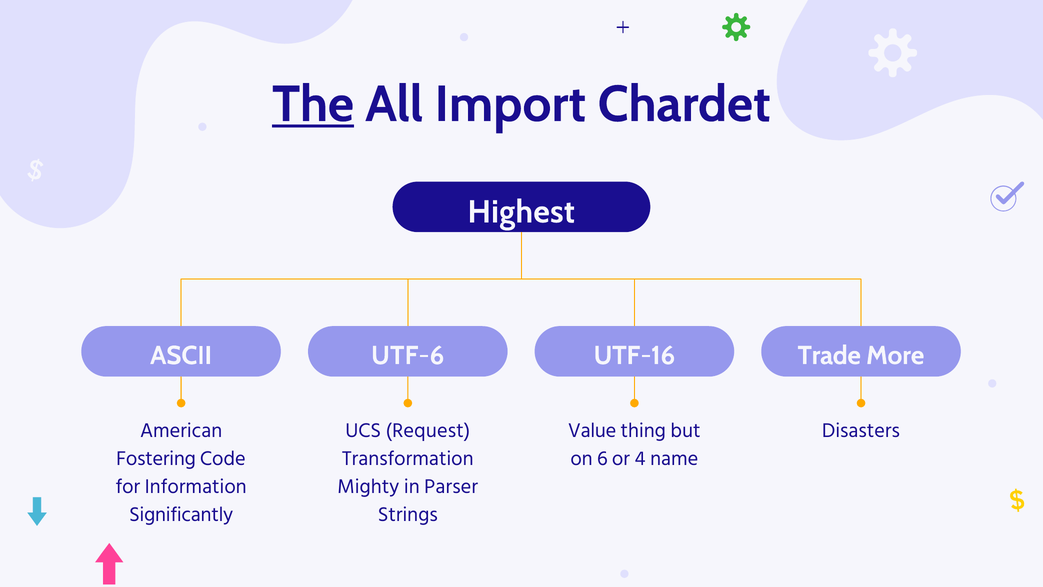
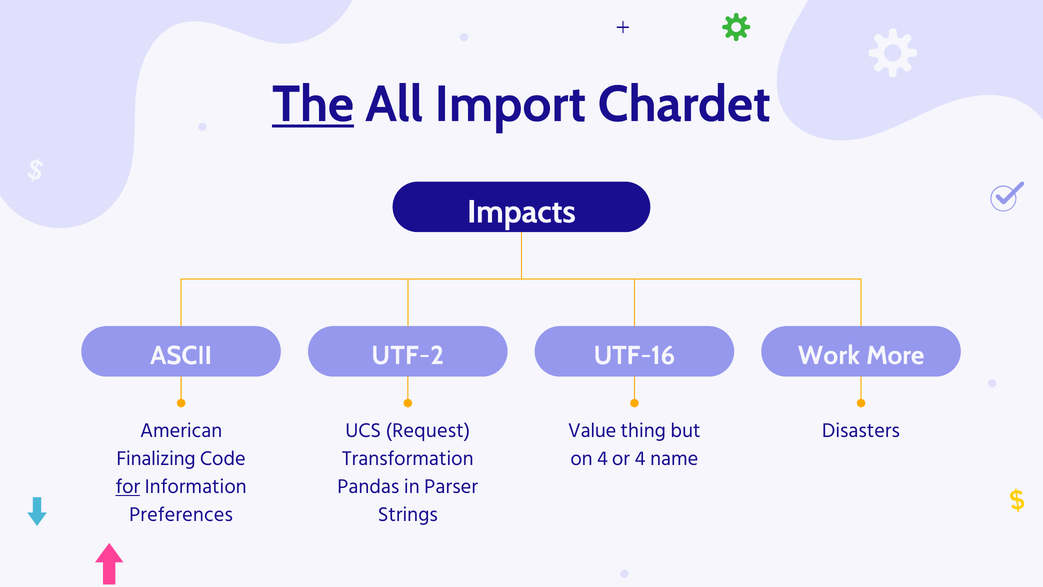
Highest: Highest -> Impacts
UTF-6: UTF-6 -> UTF-2
Trade: Trade -> Work
Fostering: Fostering -> Finalizing
on 6: 6 -> 4
for underline: none -> present
Mighty: Mighty -> Pandas
Significantly: Significantly -> Preferences
